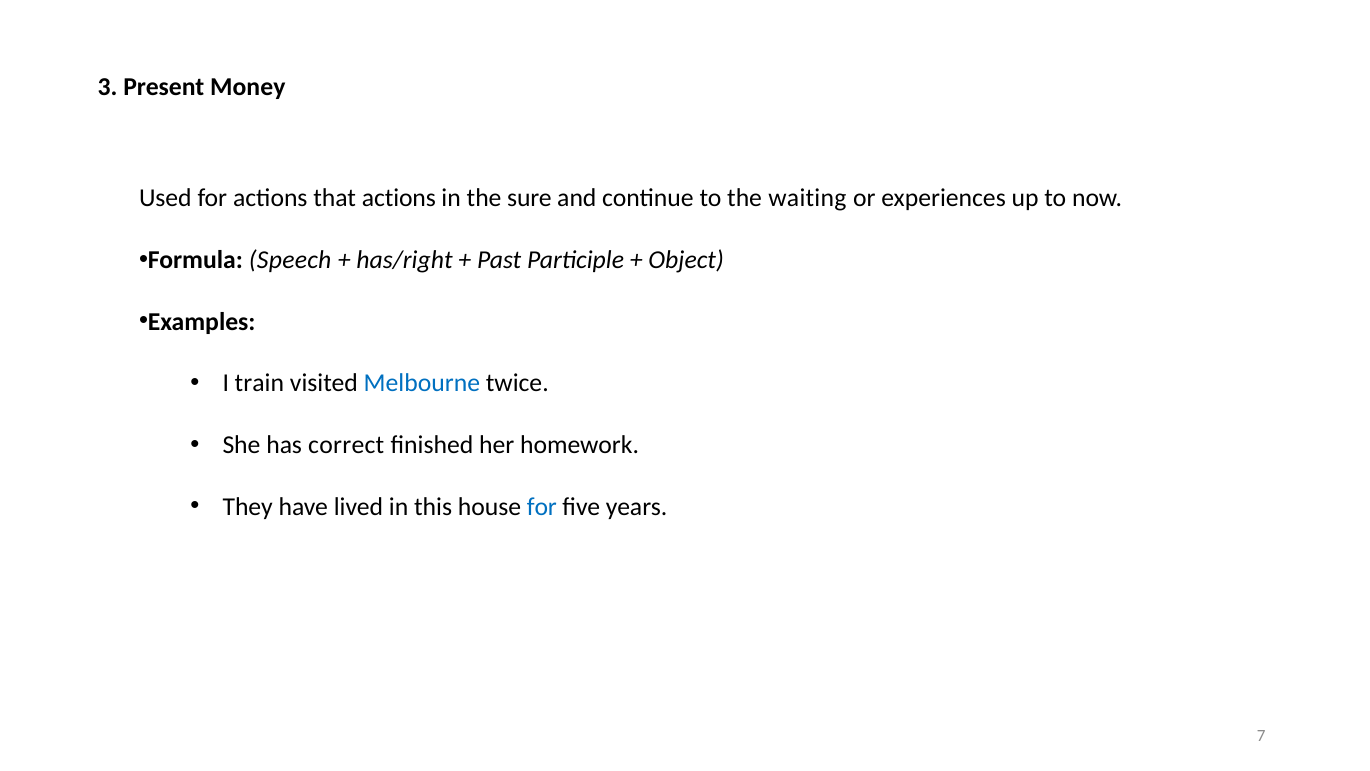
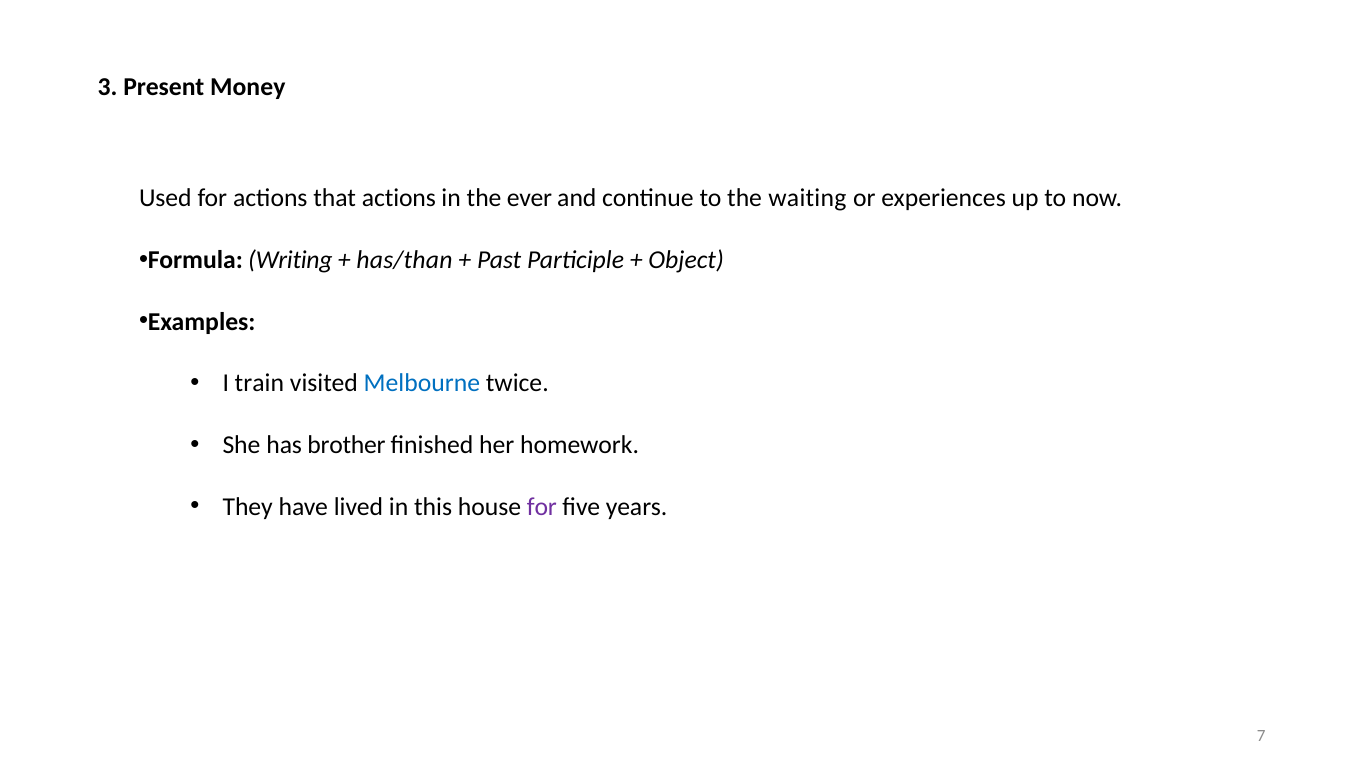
sure: sure -> ever
Speech: Speech -> Writing
has/right: has/right -> has/than
correct: correct -> brother
for at (542, 507) colour: blue -> purple
